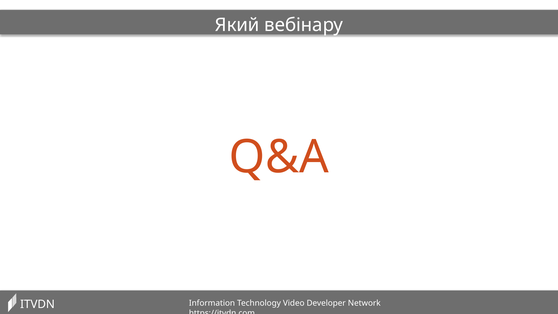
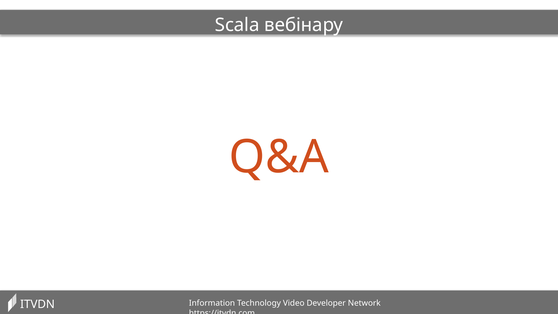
Який: Який -> Scala
